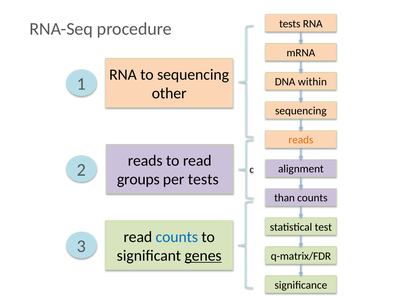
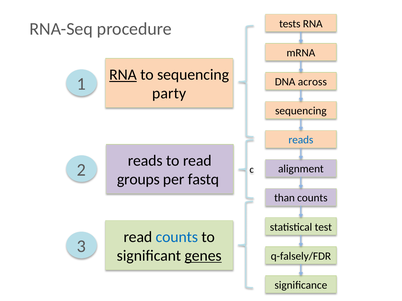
RNA at (123, 75) underline: none -> present
within: within -> across
other: other -> party
reads at (301, 140) colour: orange -> blue
per tests: tests -> fastq
q-matrix/FDR: q-matrix/FDR -> q-falsely/FDR
